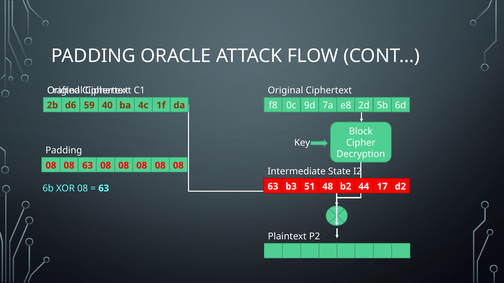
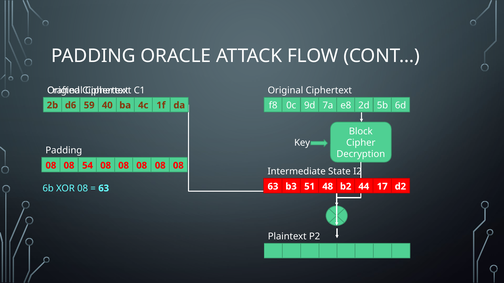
08 63: 63 -> 54
